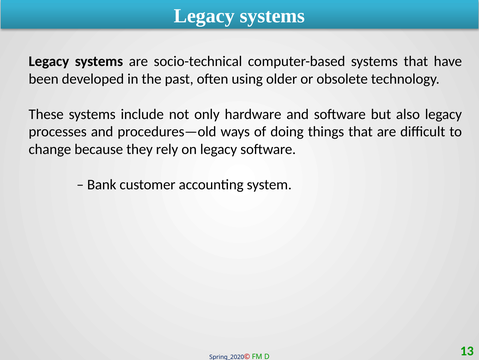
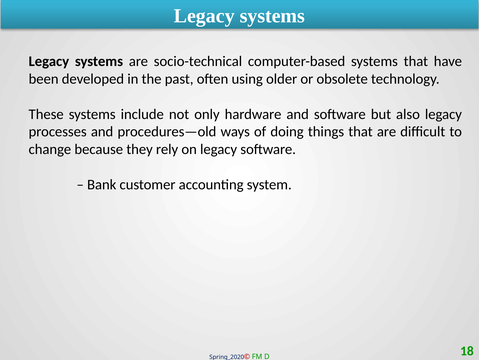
13: 13 -> 18
